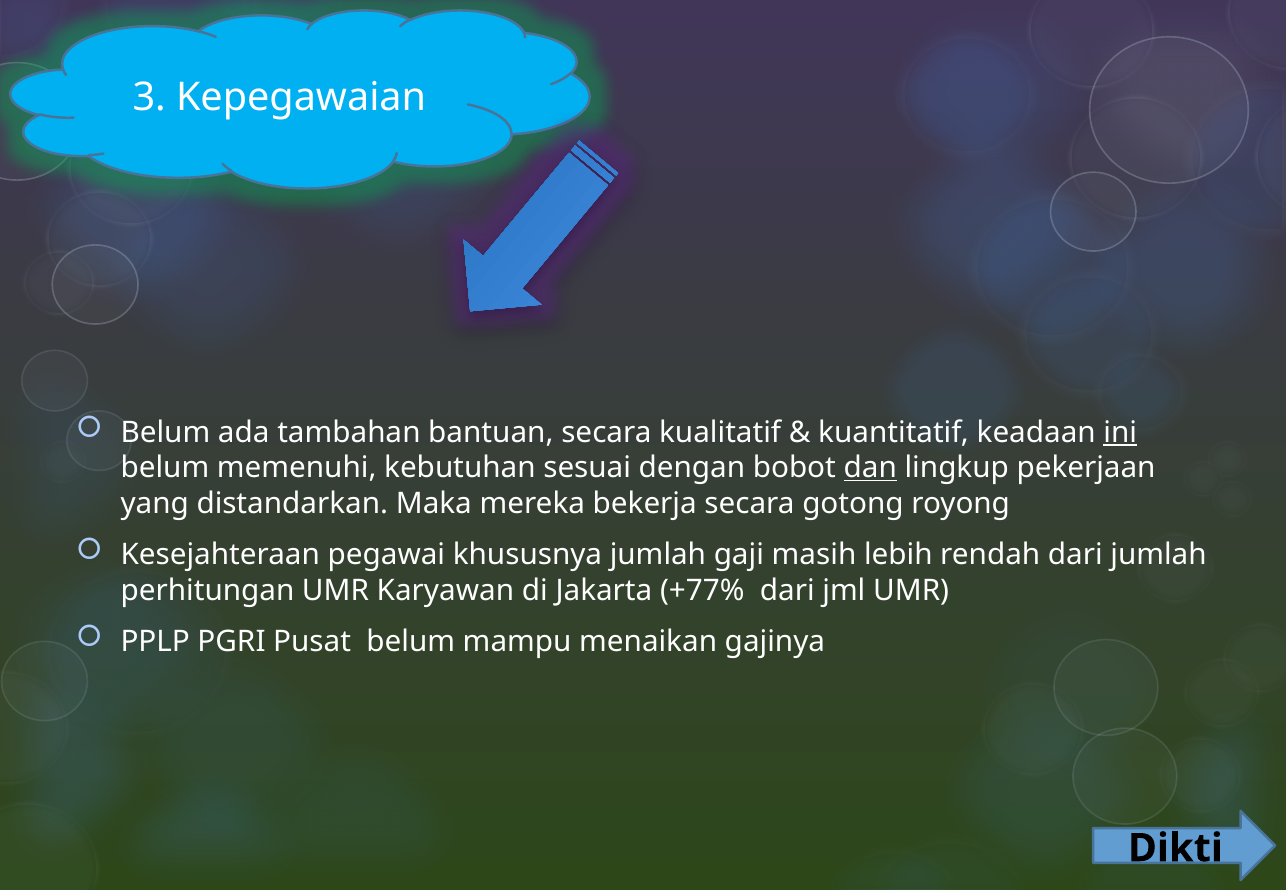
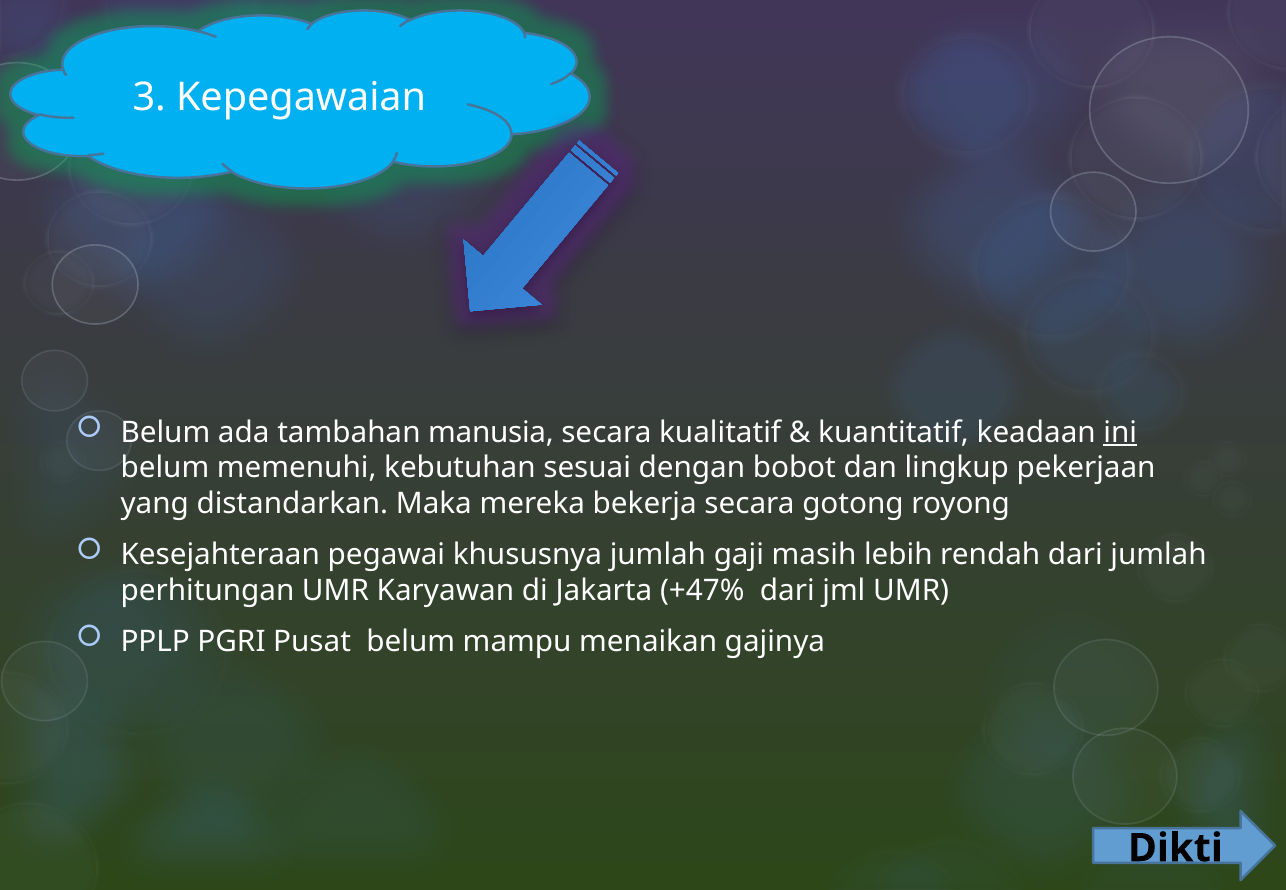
bantuan: bantuan -> manusia
dan underline: present -> none
+77%: +77% -> +47%
